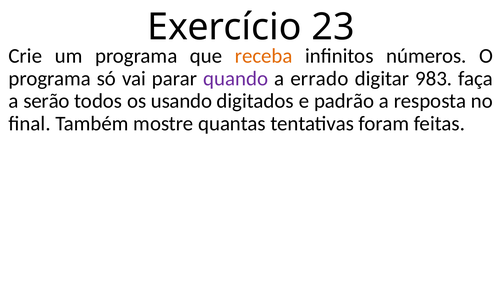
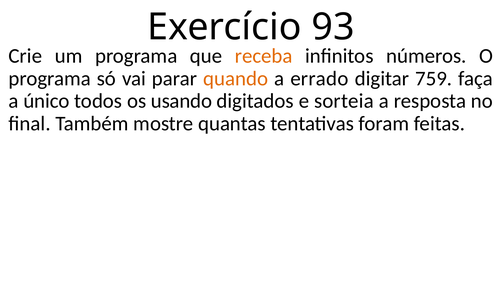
23: 23 -> 93
quando colour: purple -> orange
983: 983 -> 759
serão: serão -> único
padrão: padrão -> sorteia
